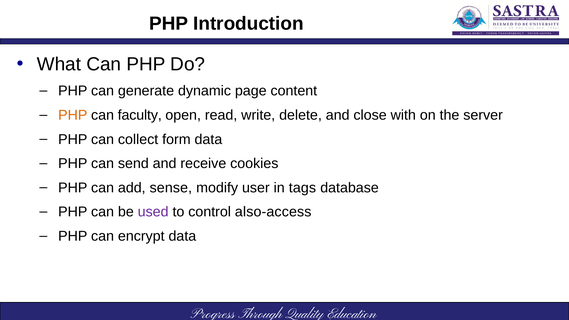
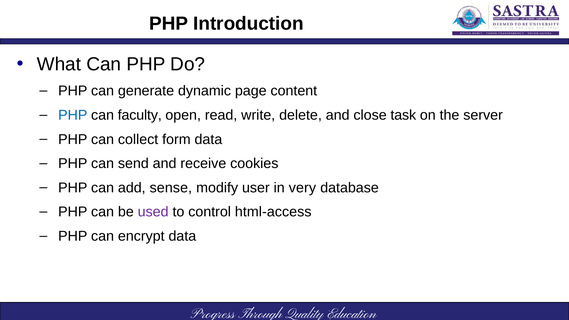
PHP at (73, 115) colour: orange -> blue
with: with -> task
tags: tags -> very
also-access: also-access -> html-access
